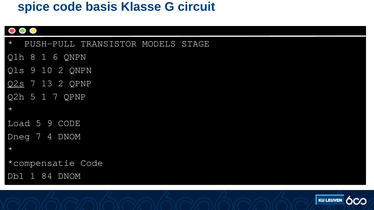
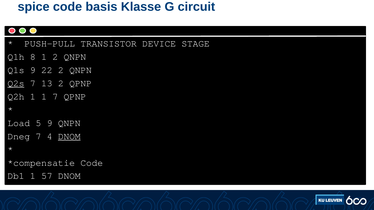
MODELS: MODELS -> DEVICE
1 6: 6 -> 2
10: 10 -> 22
Q2h 5: 5 -> 1
9 CODE: CODE -> QNPN
DNOM at (69, 136) underline: none -> present
84: 84 -> 57
